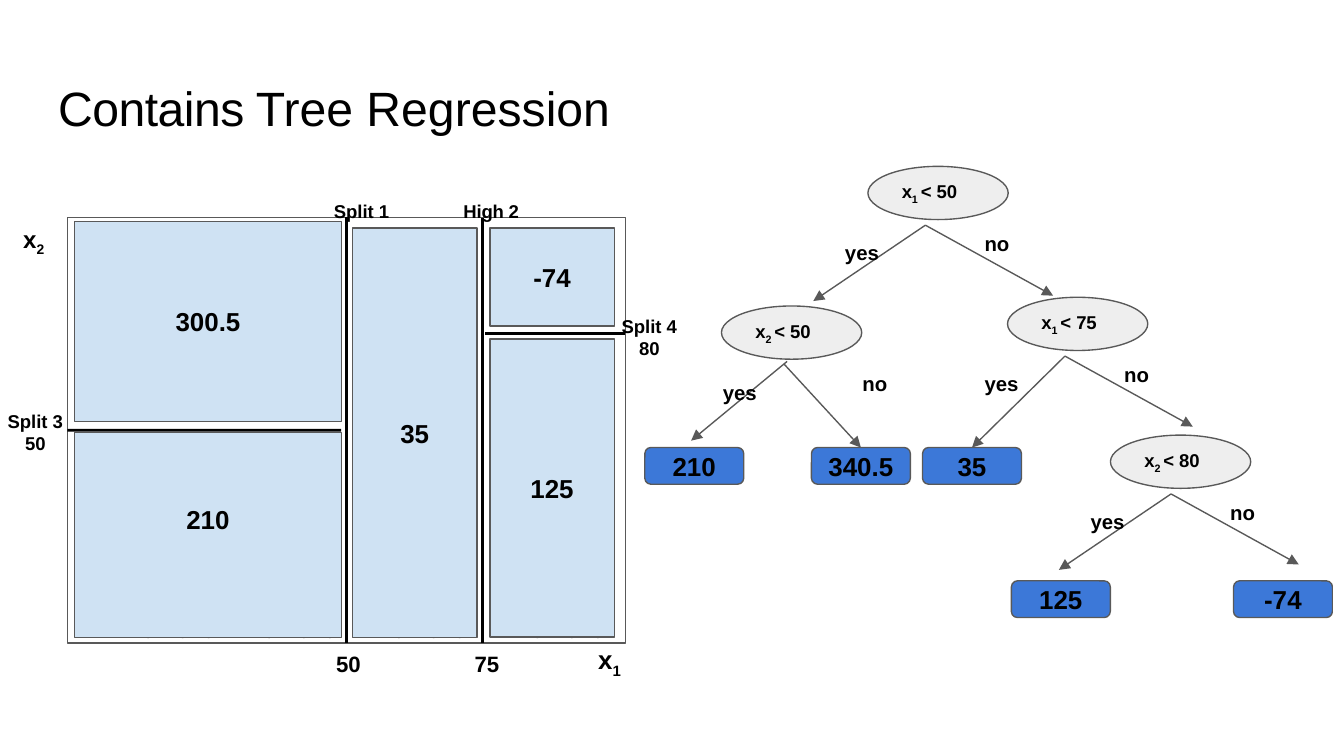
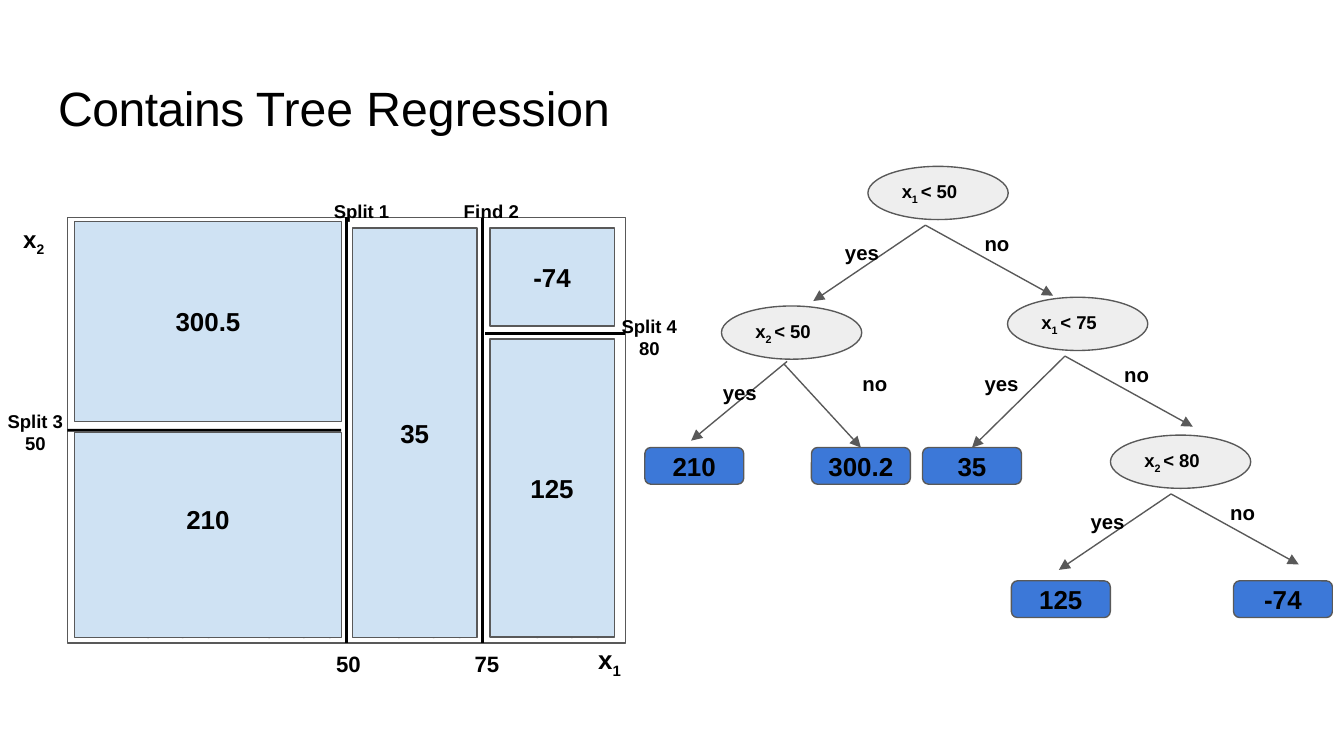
High: High -> Find
340.5: 340.5 -> 300.2
